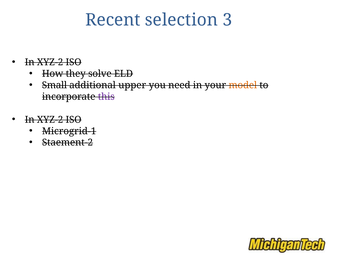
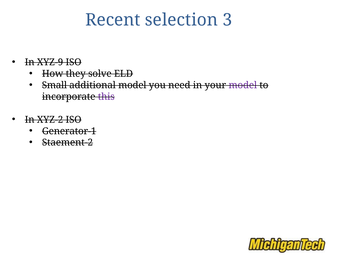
XYZ-2 at (50, 62): XYZ-2 -> XYZ-9
additional upper: upper -> model
model at (243, 85) colour: orange -> purple
Microgrid-1: Microgrid-1 -> Generator-1
